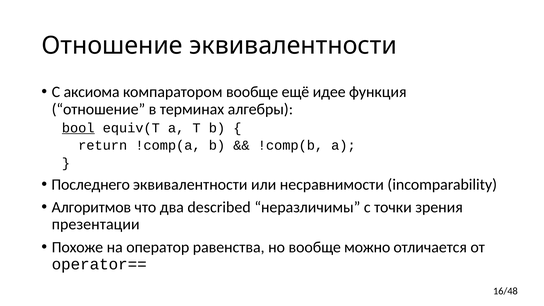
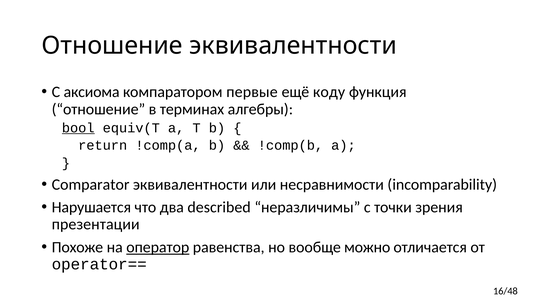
компаратором вообще: вообще -> первые
идее: идее -> коду
Последнего: Последнего -> Comparator
Алгоритмов: Алгоритмов -> Нарушается
оператор underline: none -> present
